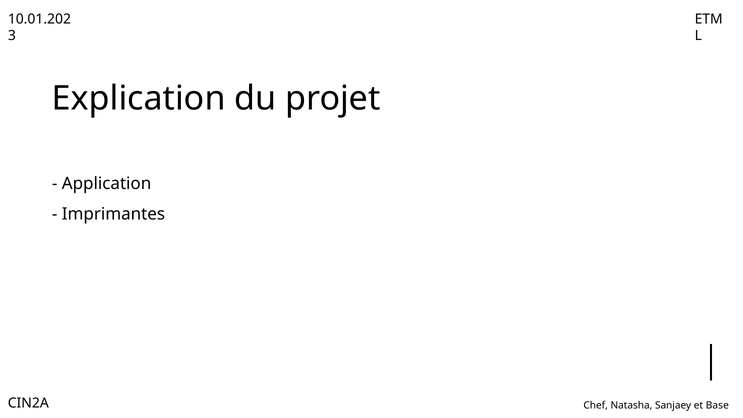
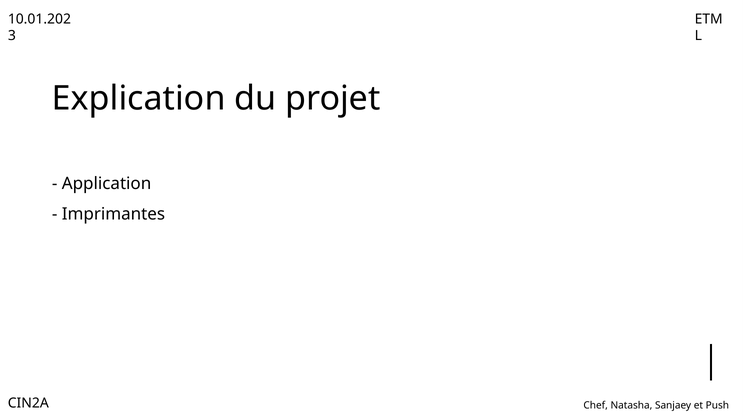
Base: Base -> Push
